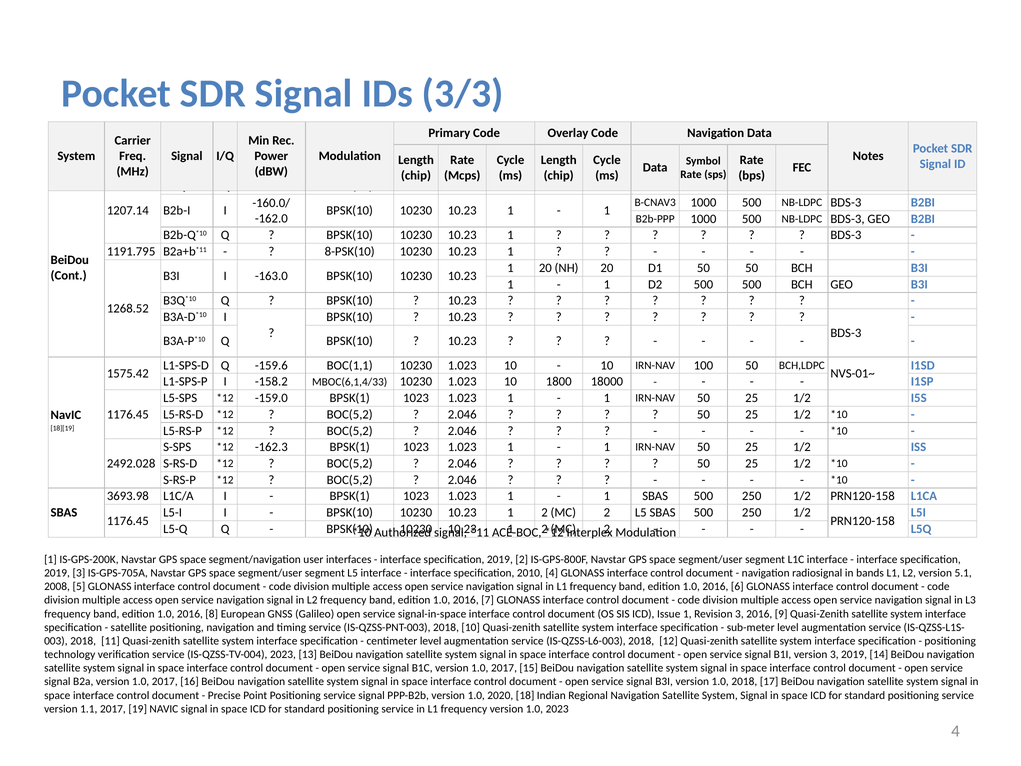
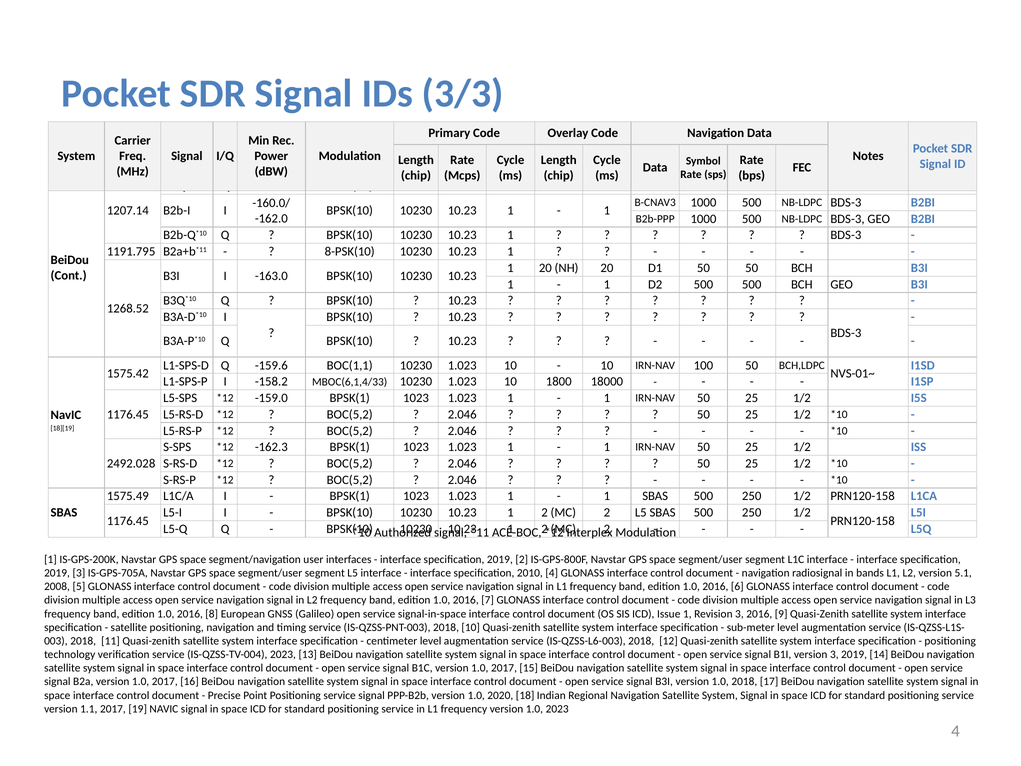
3693.98: 3693.98 -> 1575.49
